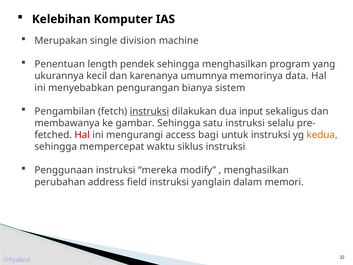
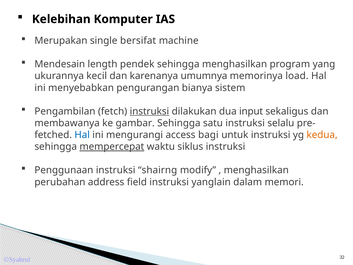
division: division -> bersifat
Penentuan: Penentuan -> Mendesain
data: data -> load
Hal at (82, 135) colour: red -> blue
mempercepat underline: none -> present
mereka: mereka -> shairng
